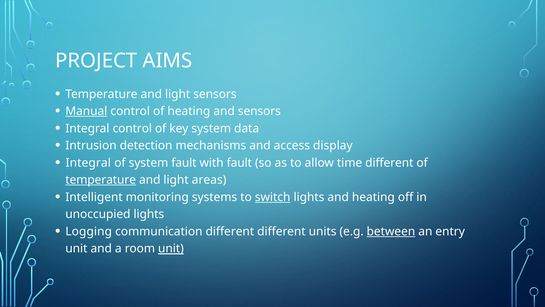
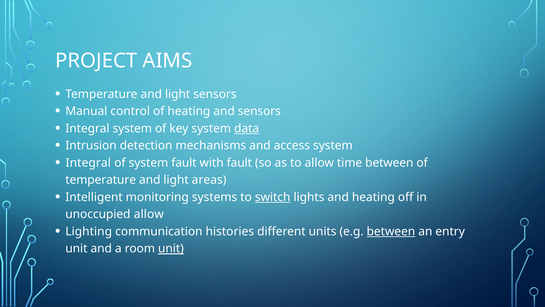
Manual underline: present -> none
Integral control: control -> system
data underline: none -> present
access display: display -> system
time different: different -> between
temperature at (101, 180) underline: present -> none
unoccupied lights: lights -> allow
Logging: Logging -> Lighting
communication different: different -> histories
